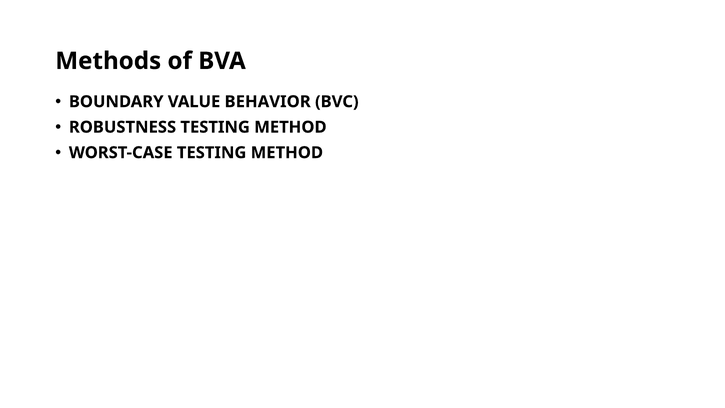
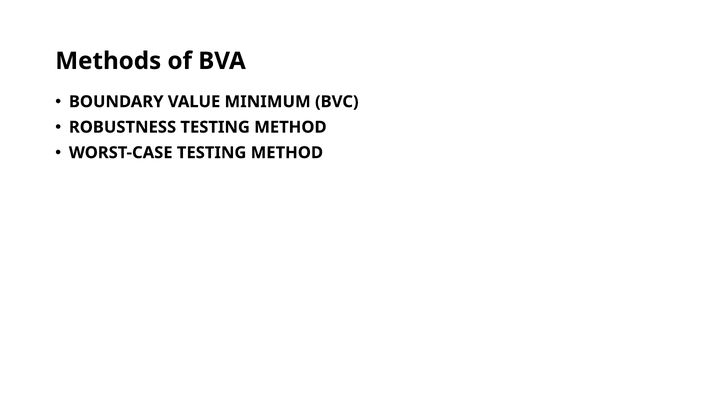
BEHAVIOR: BEHAVIOR -> MINIMUM
